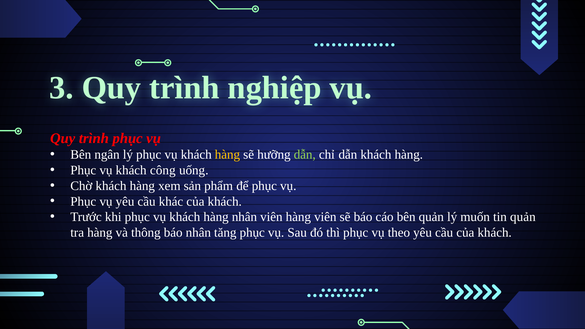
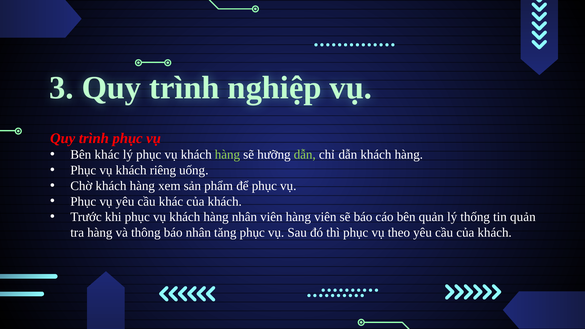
Bên ngân: ngân -> khác
hàng at (227, 155) colour: yellow -> light green
công: công -> riêng
muốn: muốn -> thống
